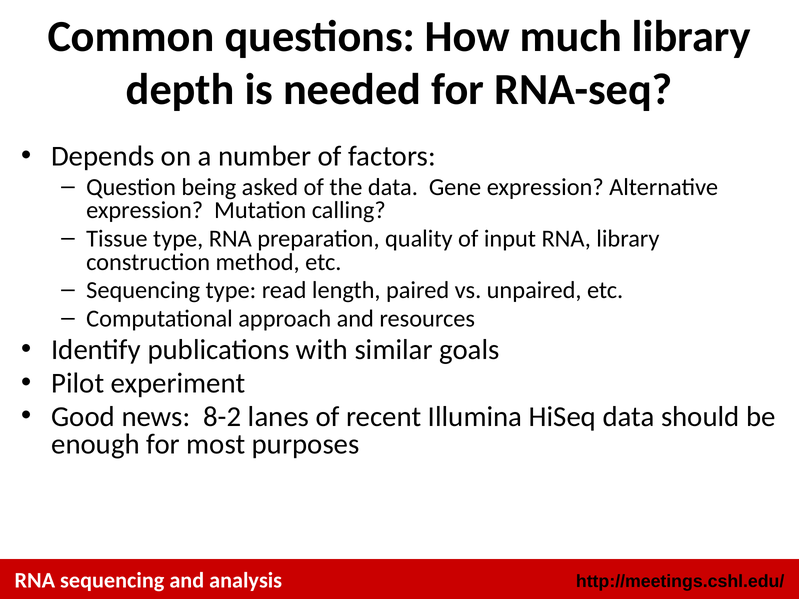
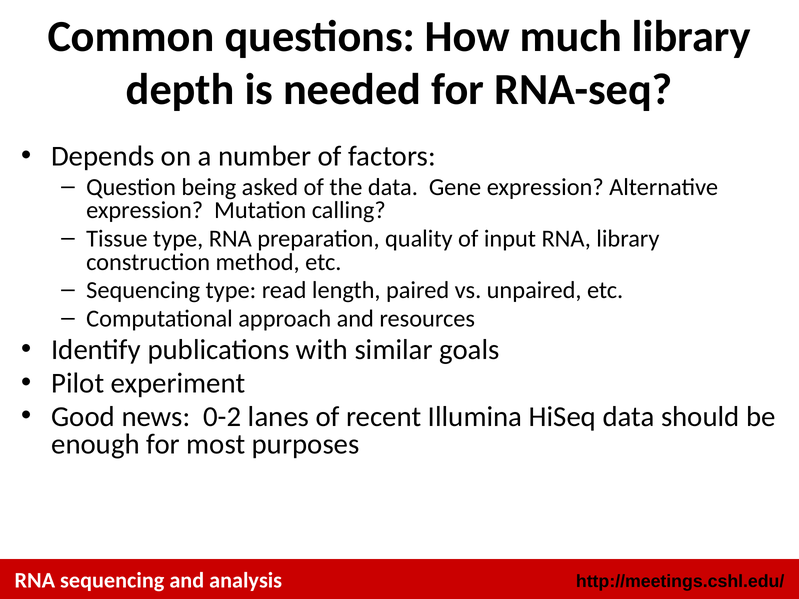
8-2: 8-2 -> 0-2
